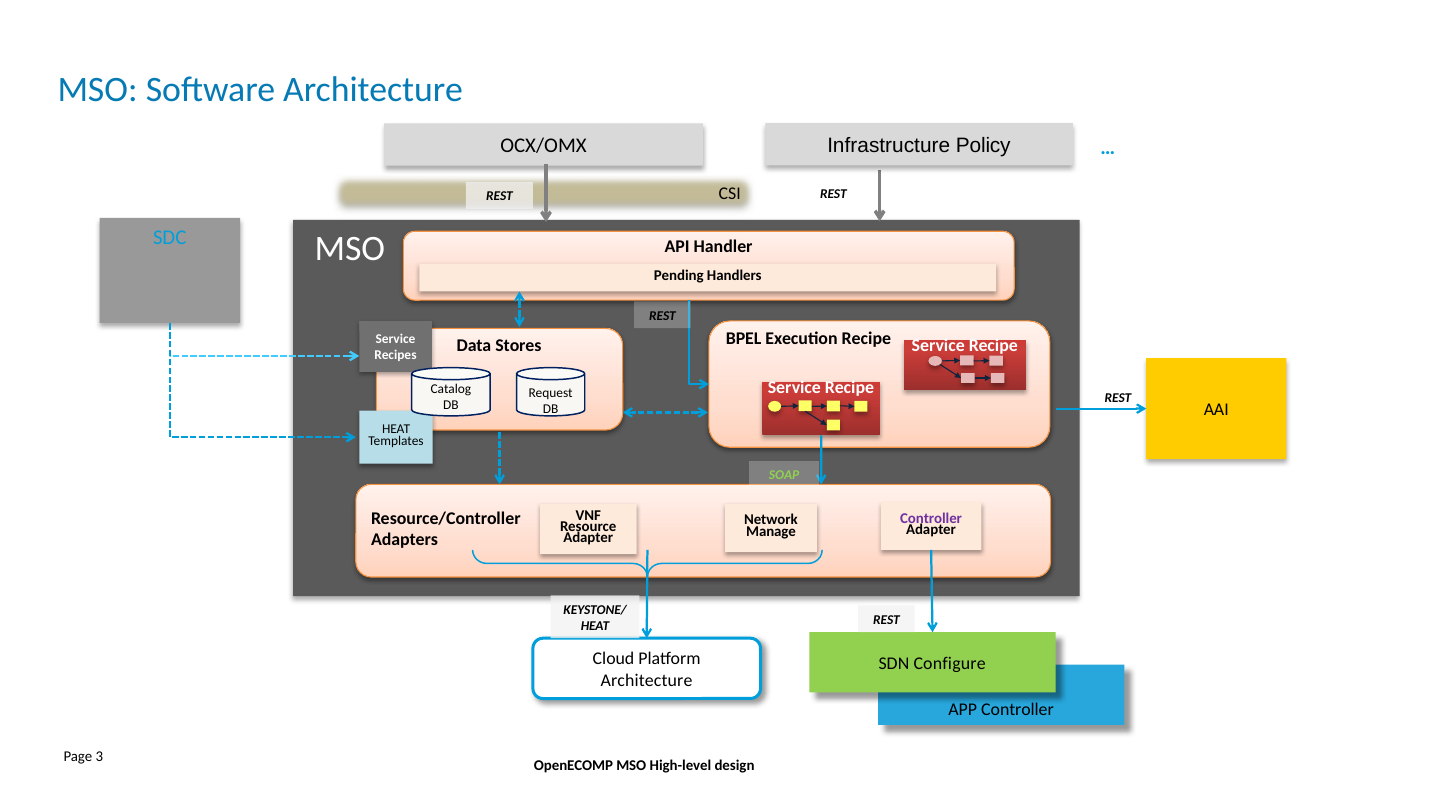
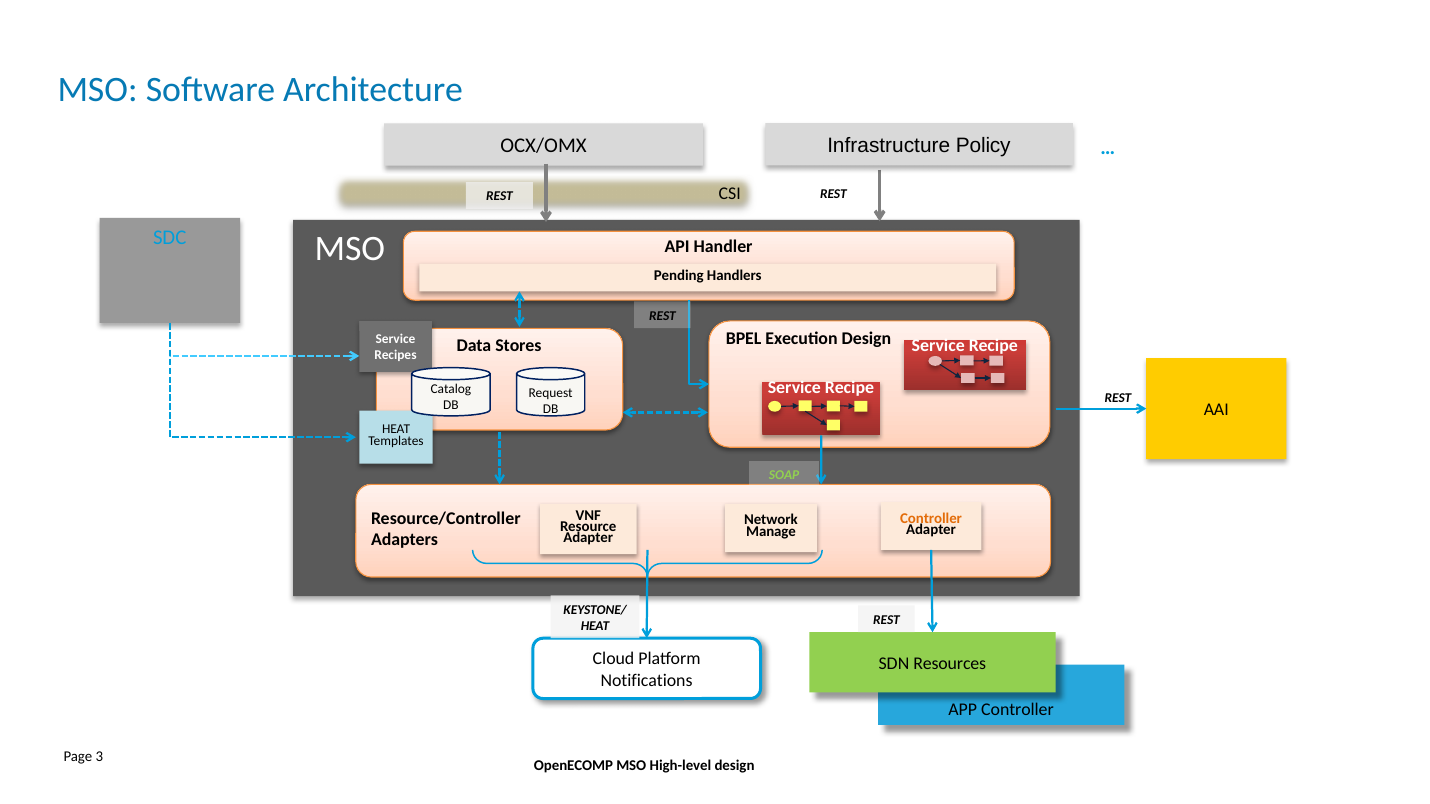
Execution Recipe: Recipe -> Design
Controller at (931, 518) colour: purple -> orange
Configure: Configure -> Resources
Architecture at (647, 681): Architecture -> Notifications
